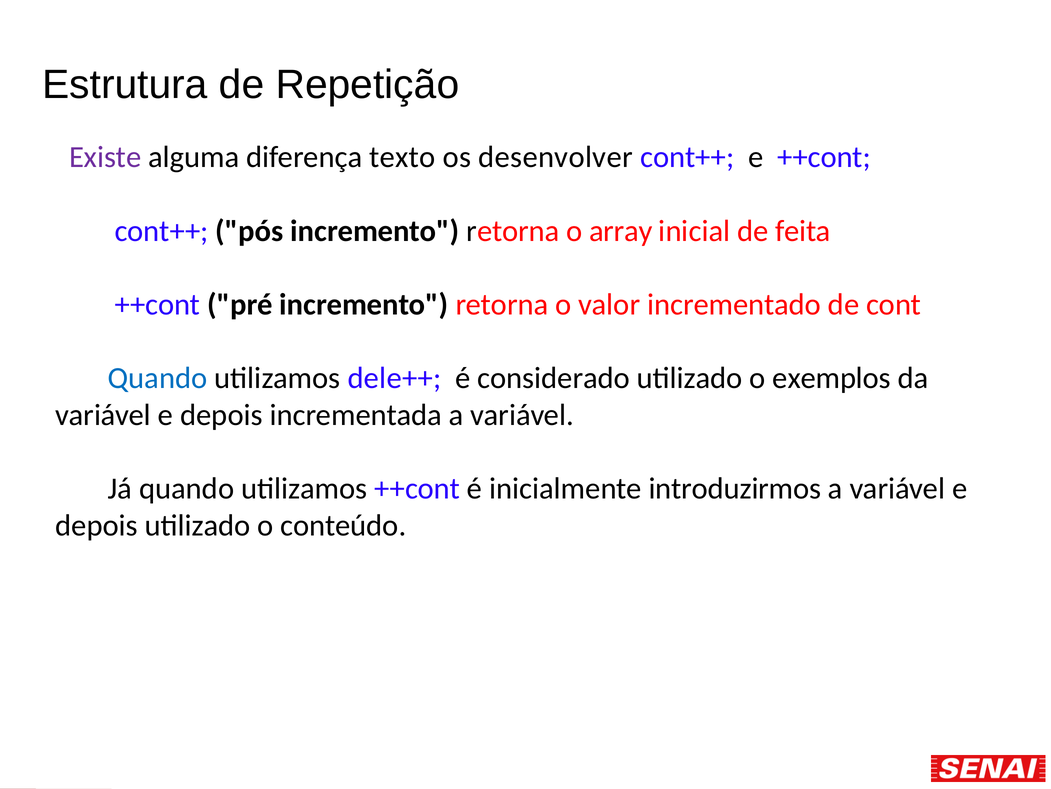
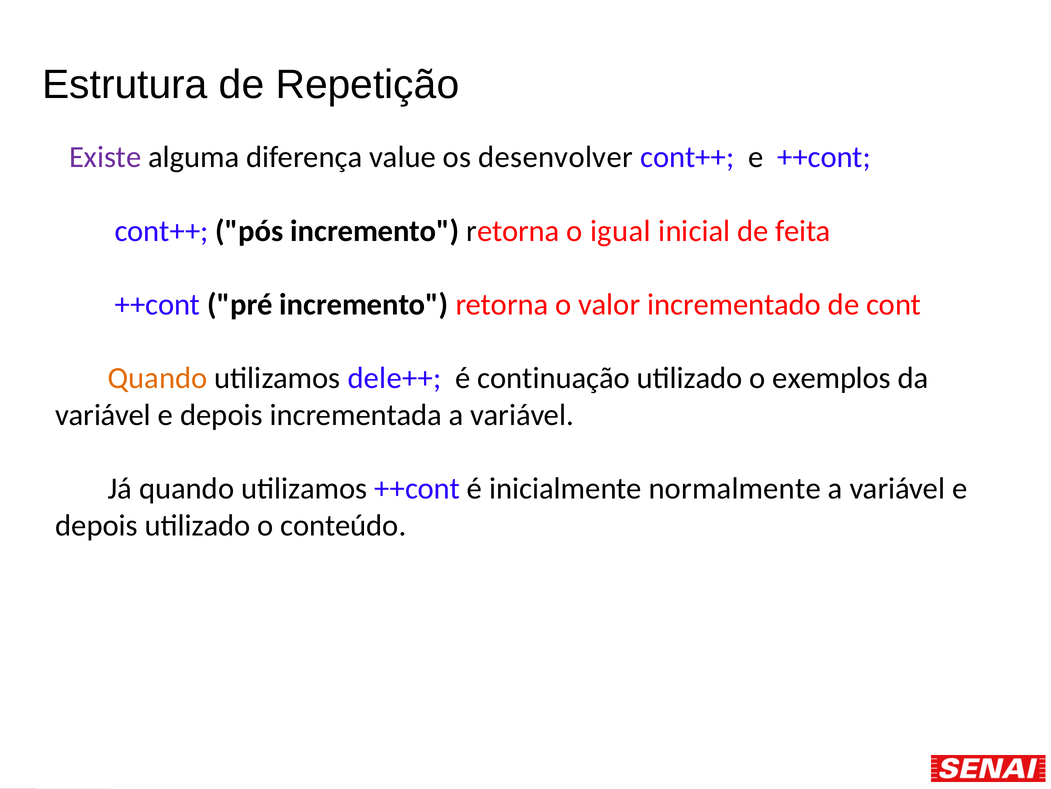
texto: texto -> value
array: array -> igual
Quando at (158, 378) colour: blue -> orange
considerado: considerado -> continuação
introduzirmos: introduzirmos -> normalmente
